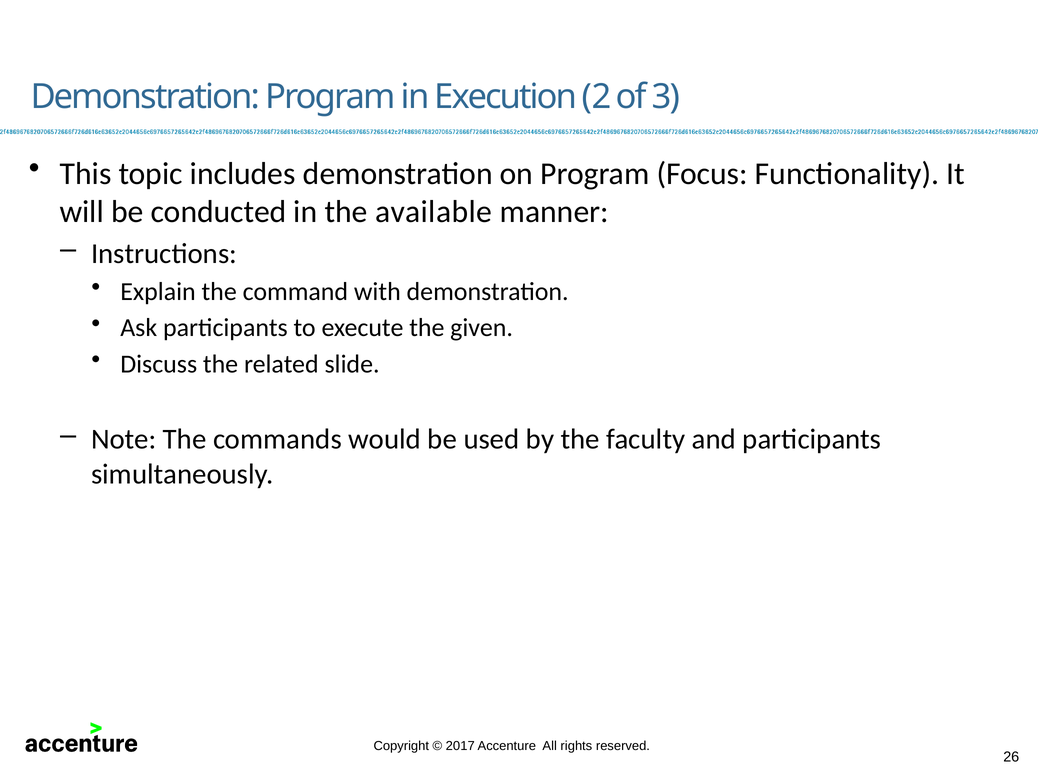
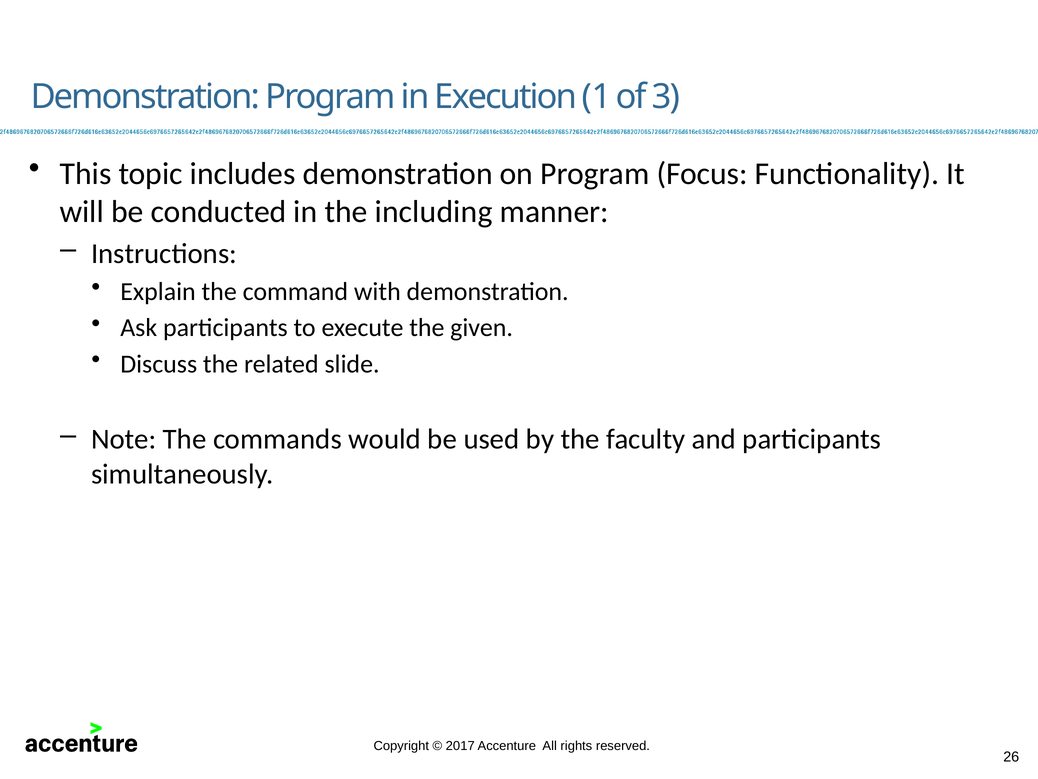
2: 2 -> 1
available: available -> including
